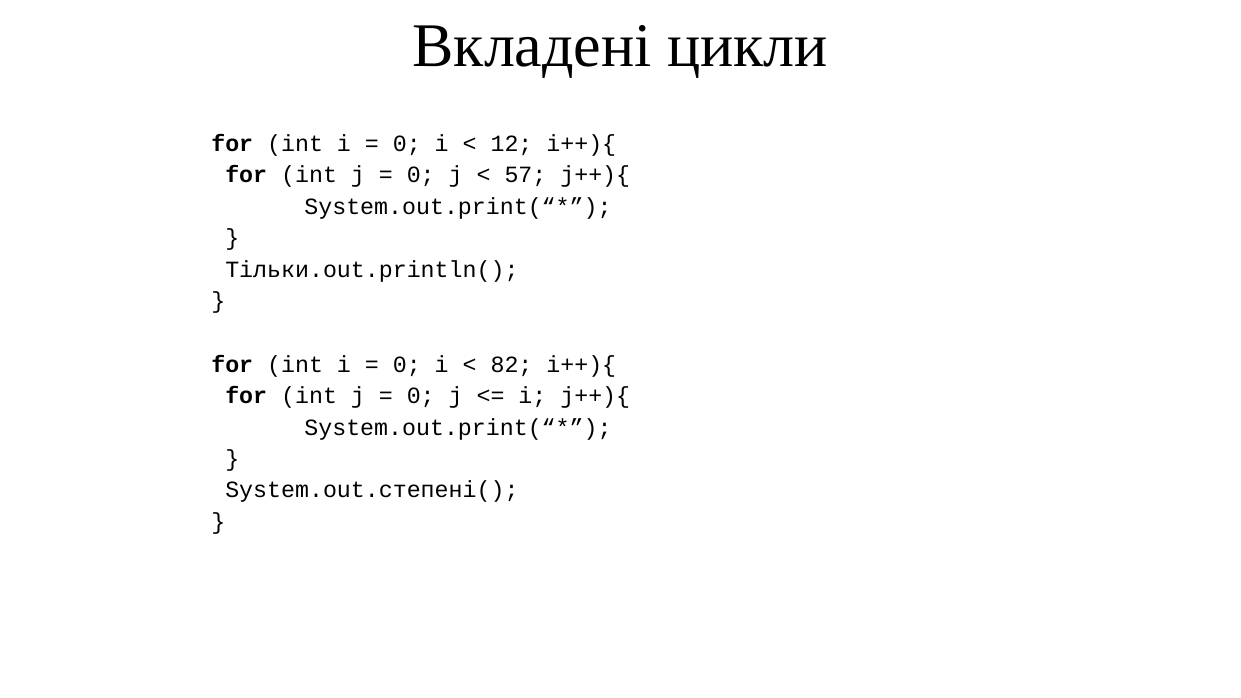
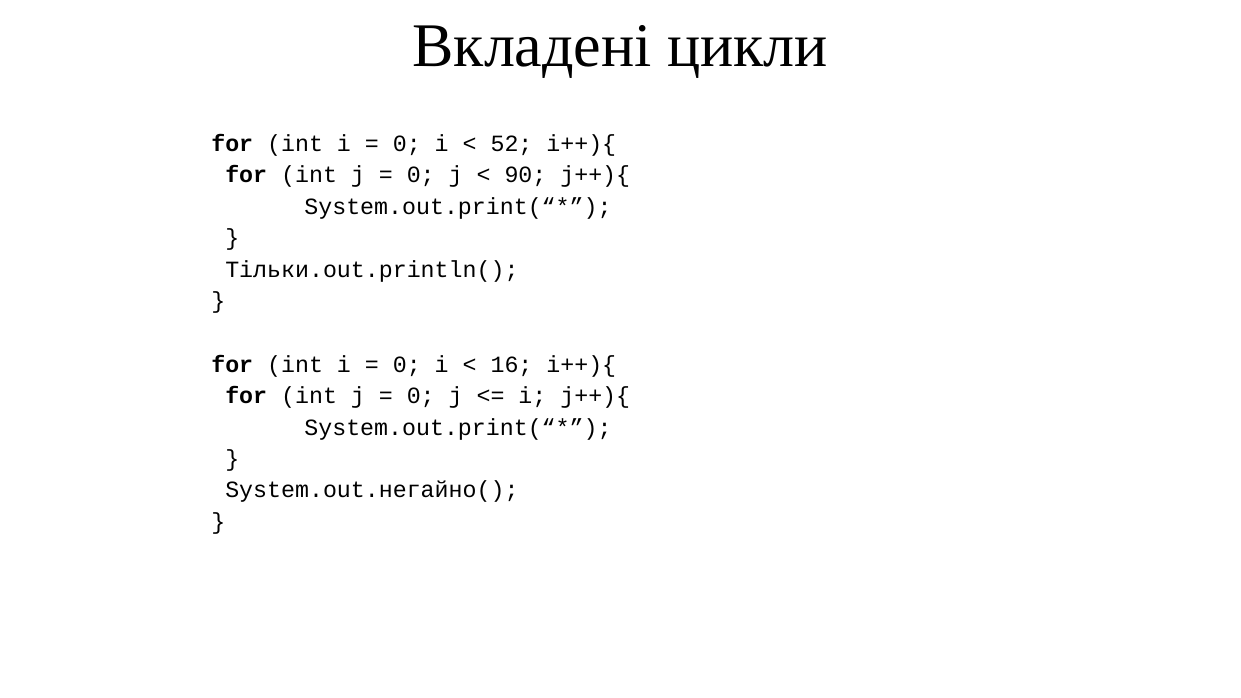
12: 12 -> 52
57: 57 -> 90
82: 82 -> 16
System.out.степені(: System.out.степені( -> System.out.негайно(
